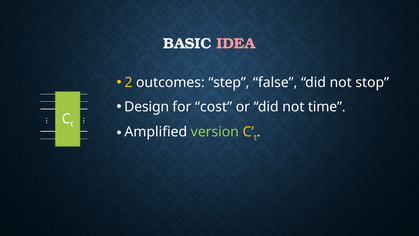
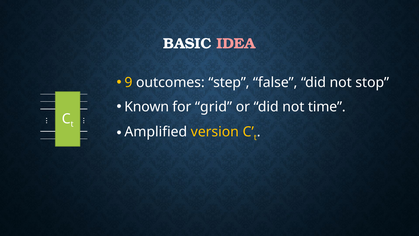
2: 2 -> 9
Design: Design -> Known
cost: cost -> grid
version colour: light green -> yellow
